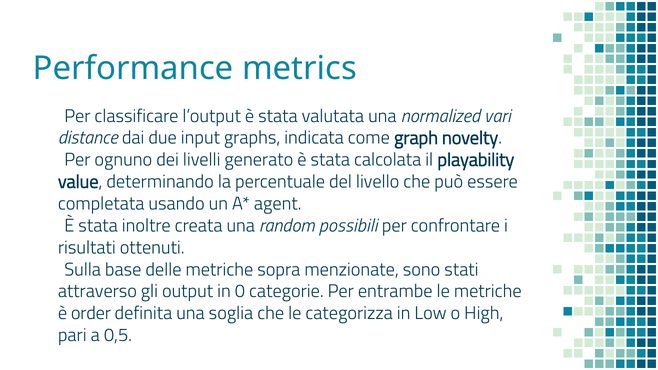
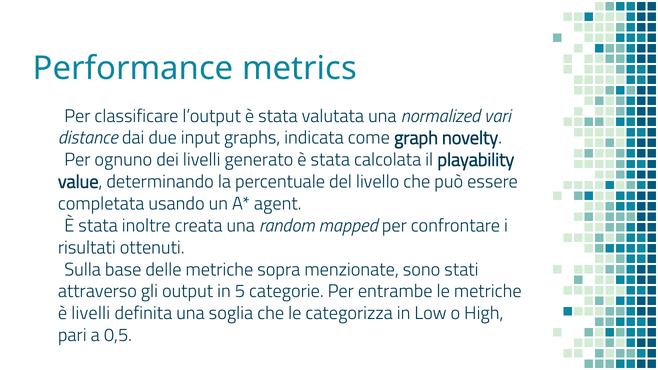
possibili: possibili -> mapped
0: 0 -> 5
è order: order -> livelli
